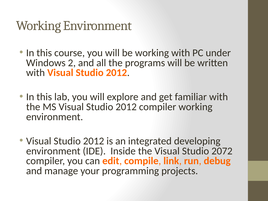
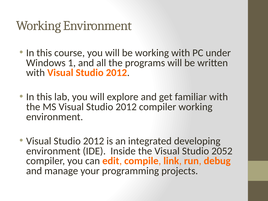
2: 2 -> 1
2072: 2072 -> 2052
